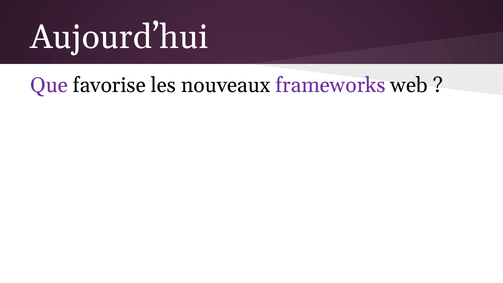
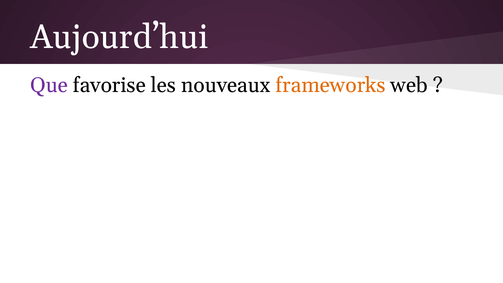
frameworks colour: purple -> orange
